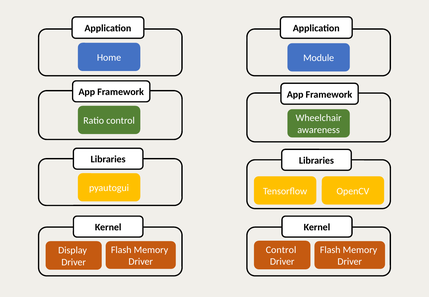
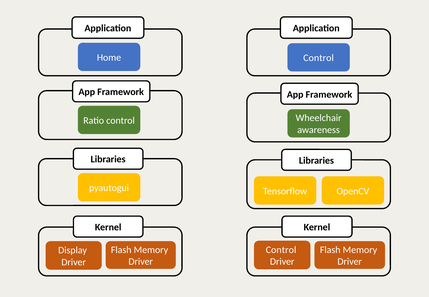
Module at (319, 58): Module -> Control
